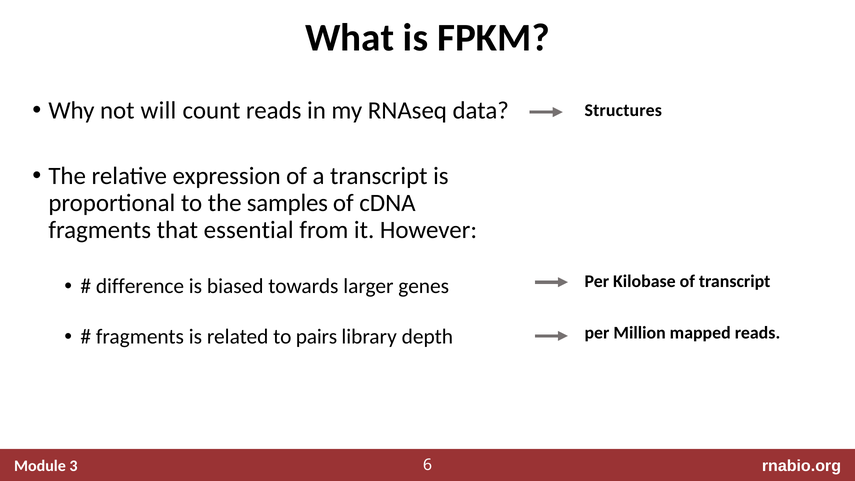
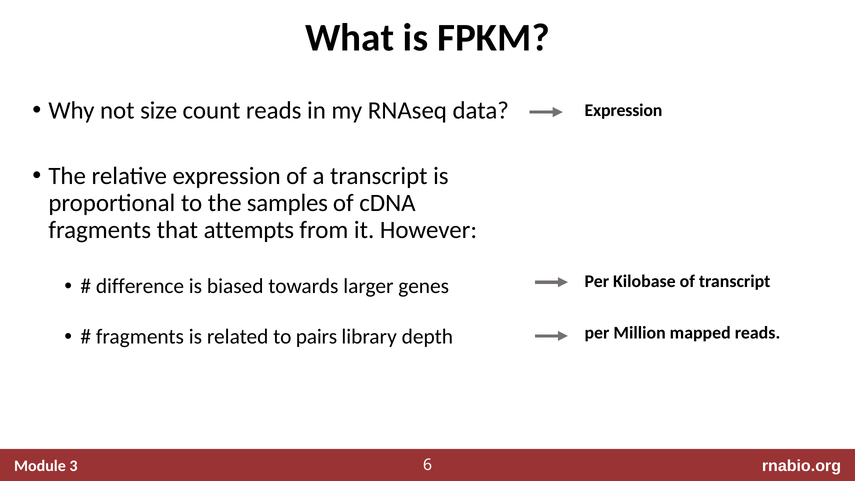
will: will -> size
Structures at (623, 110): Structures -> Expression
essential: essential -> attempts
